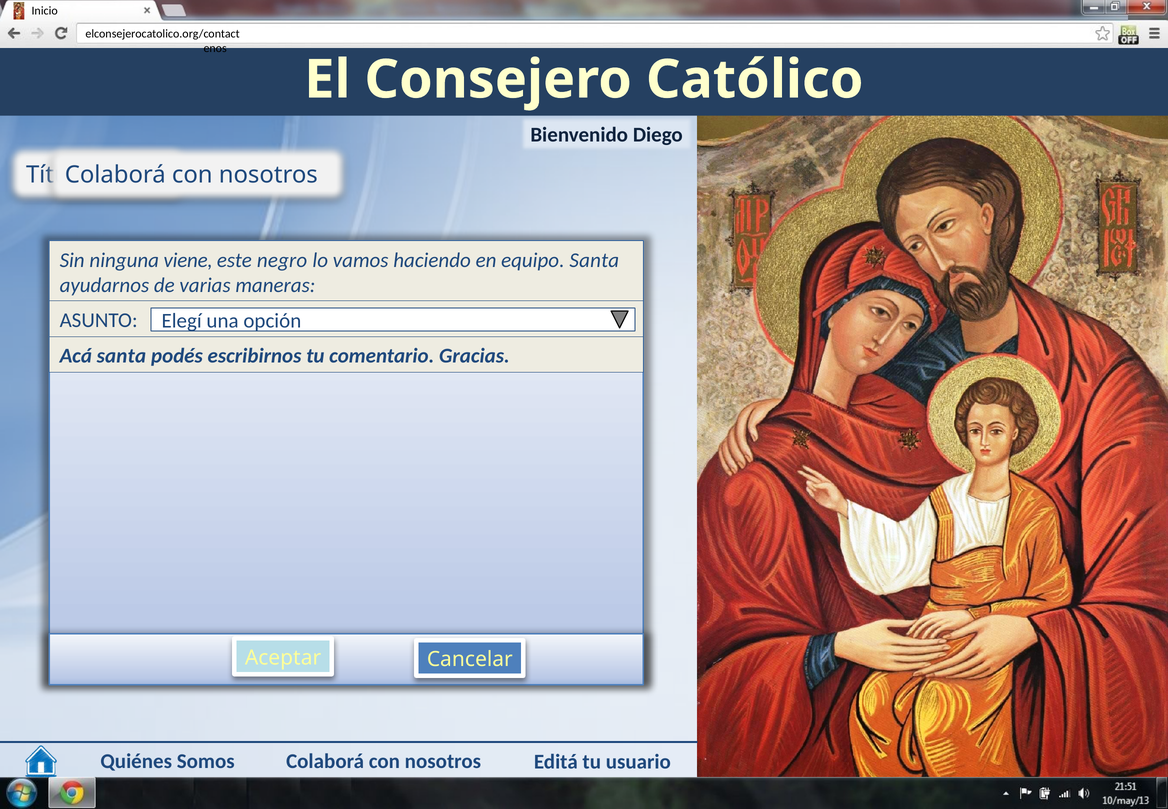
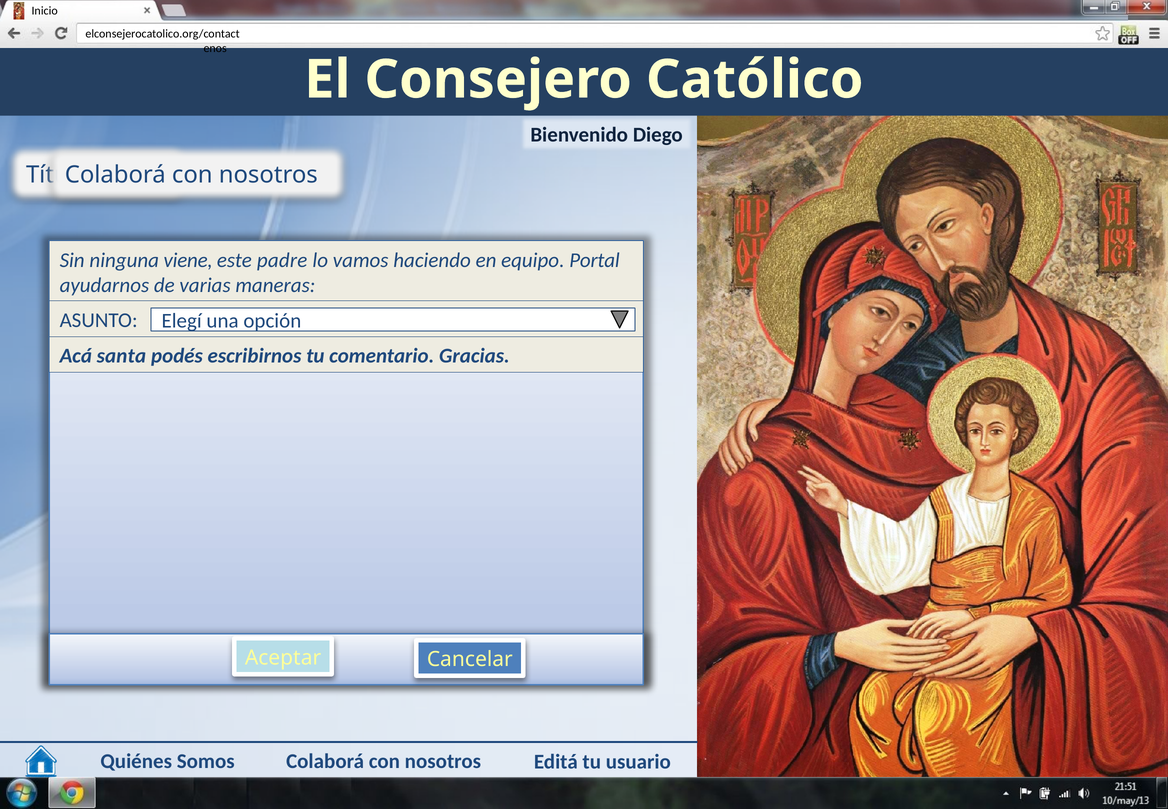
negro: negro -> padre
equipo Santa: Santa -> Portal
